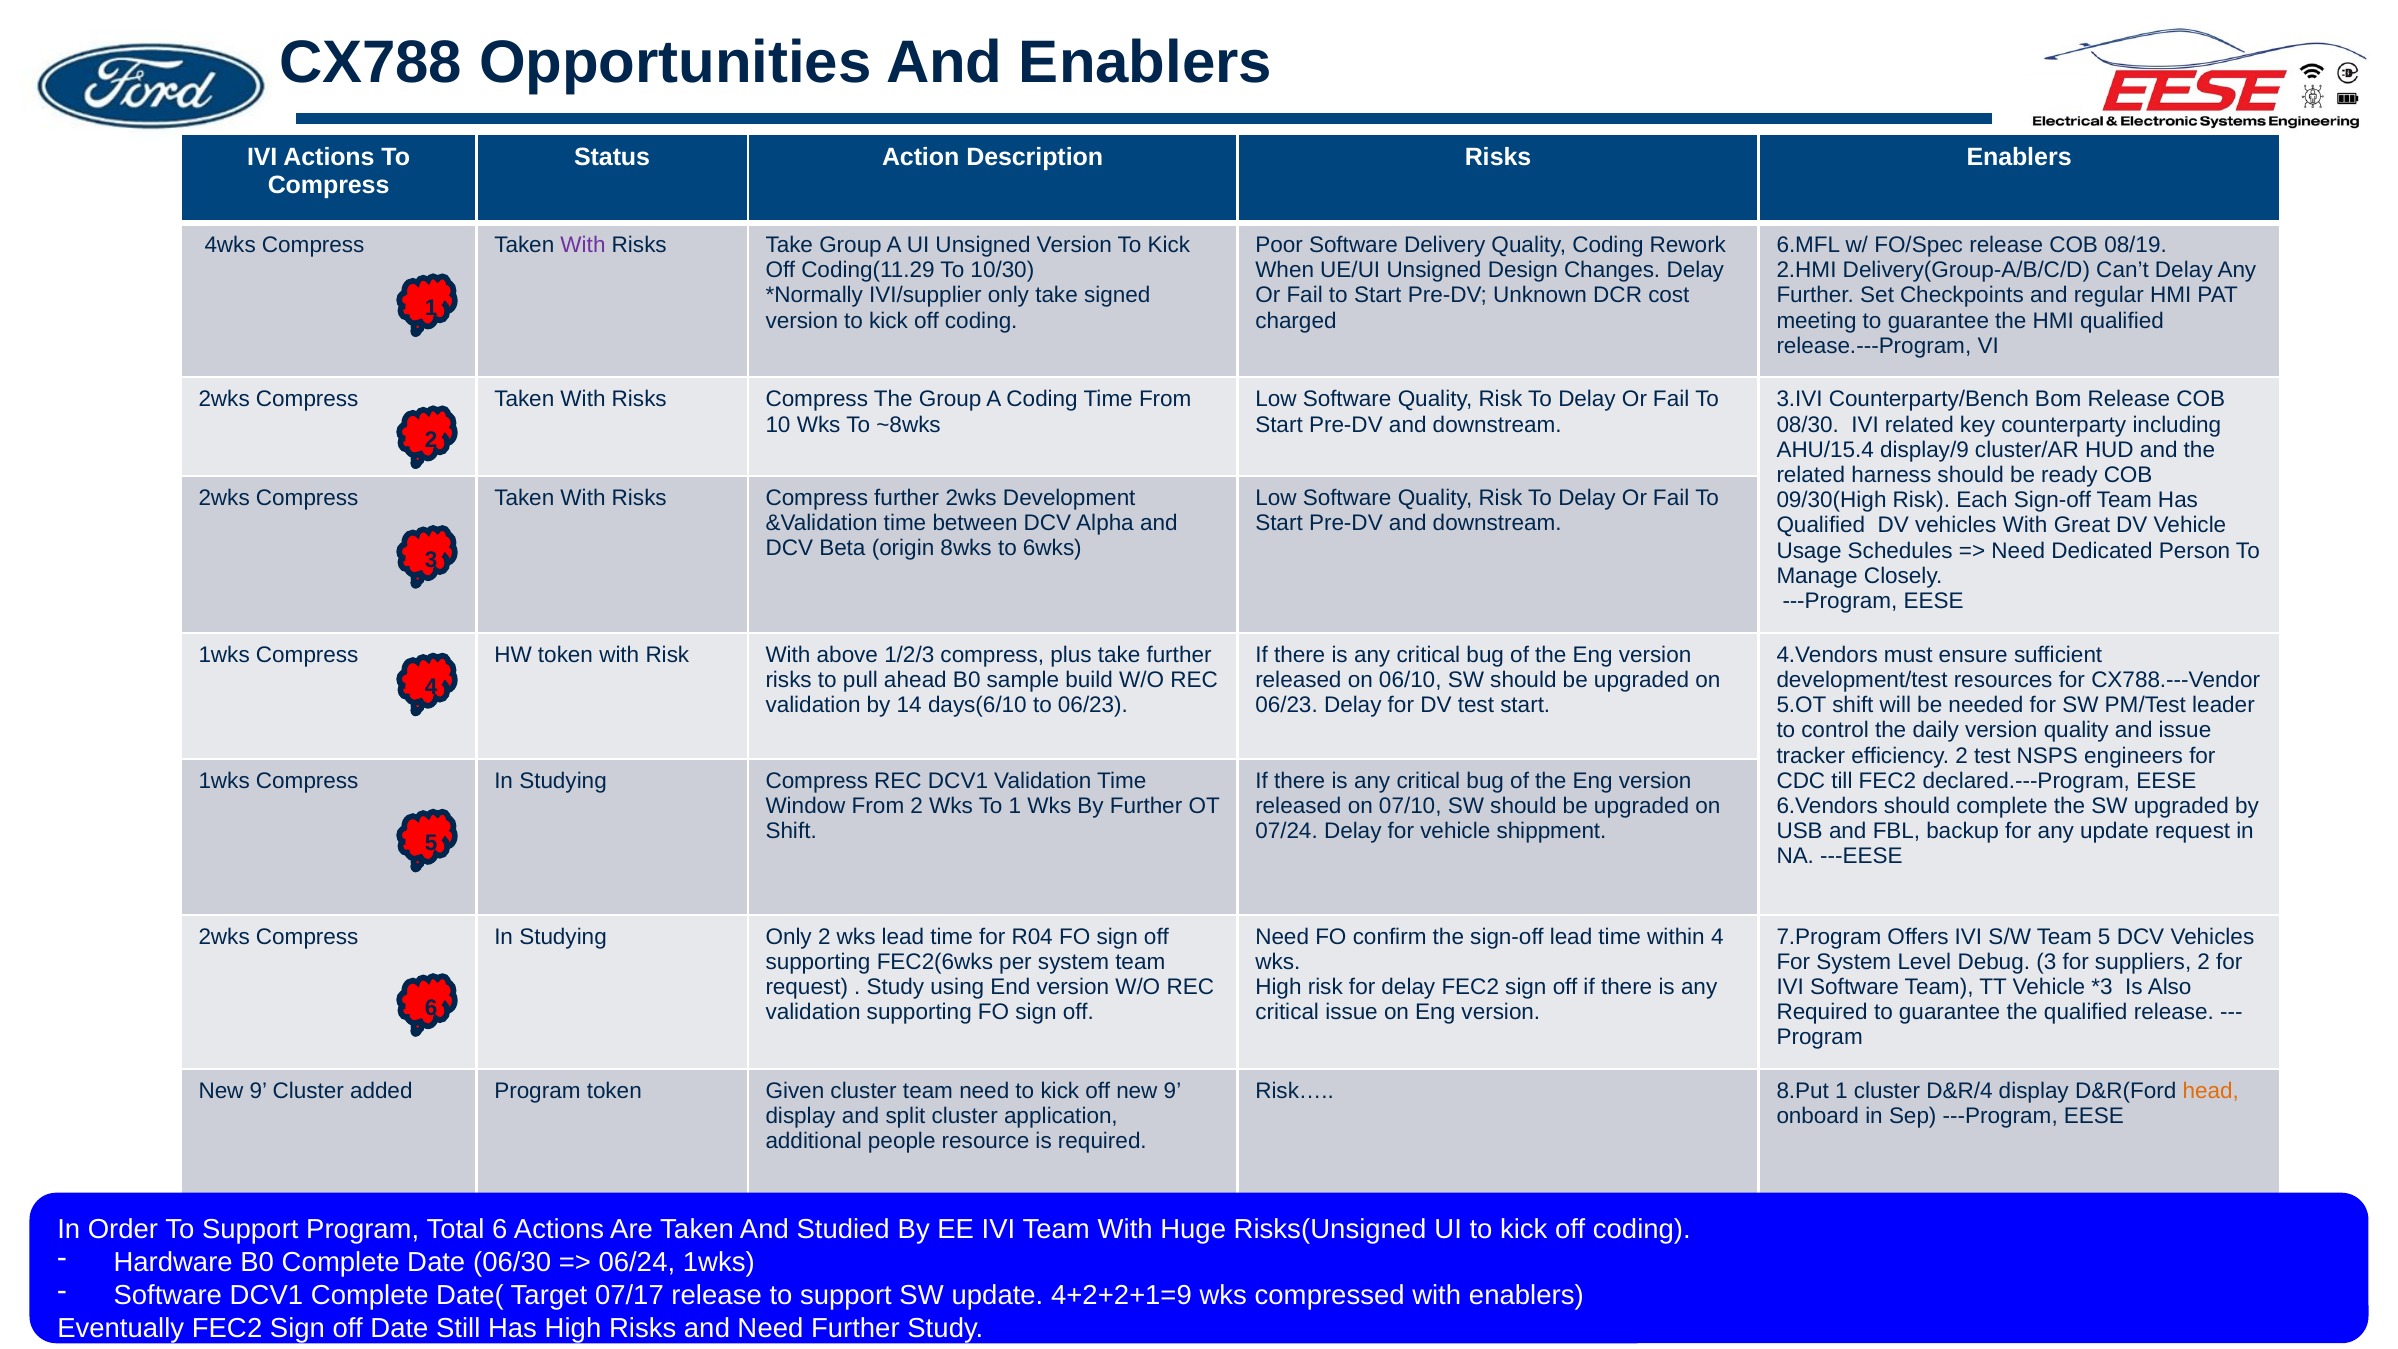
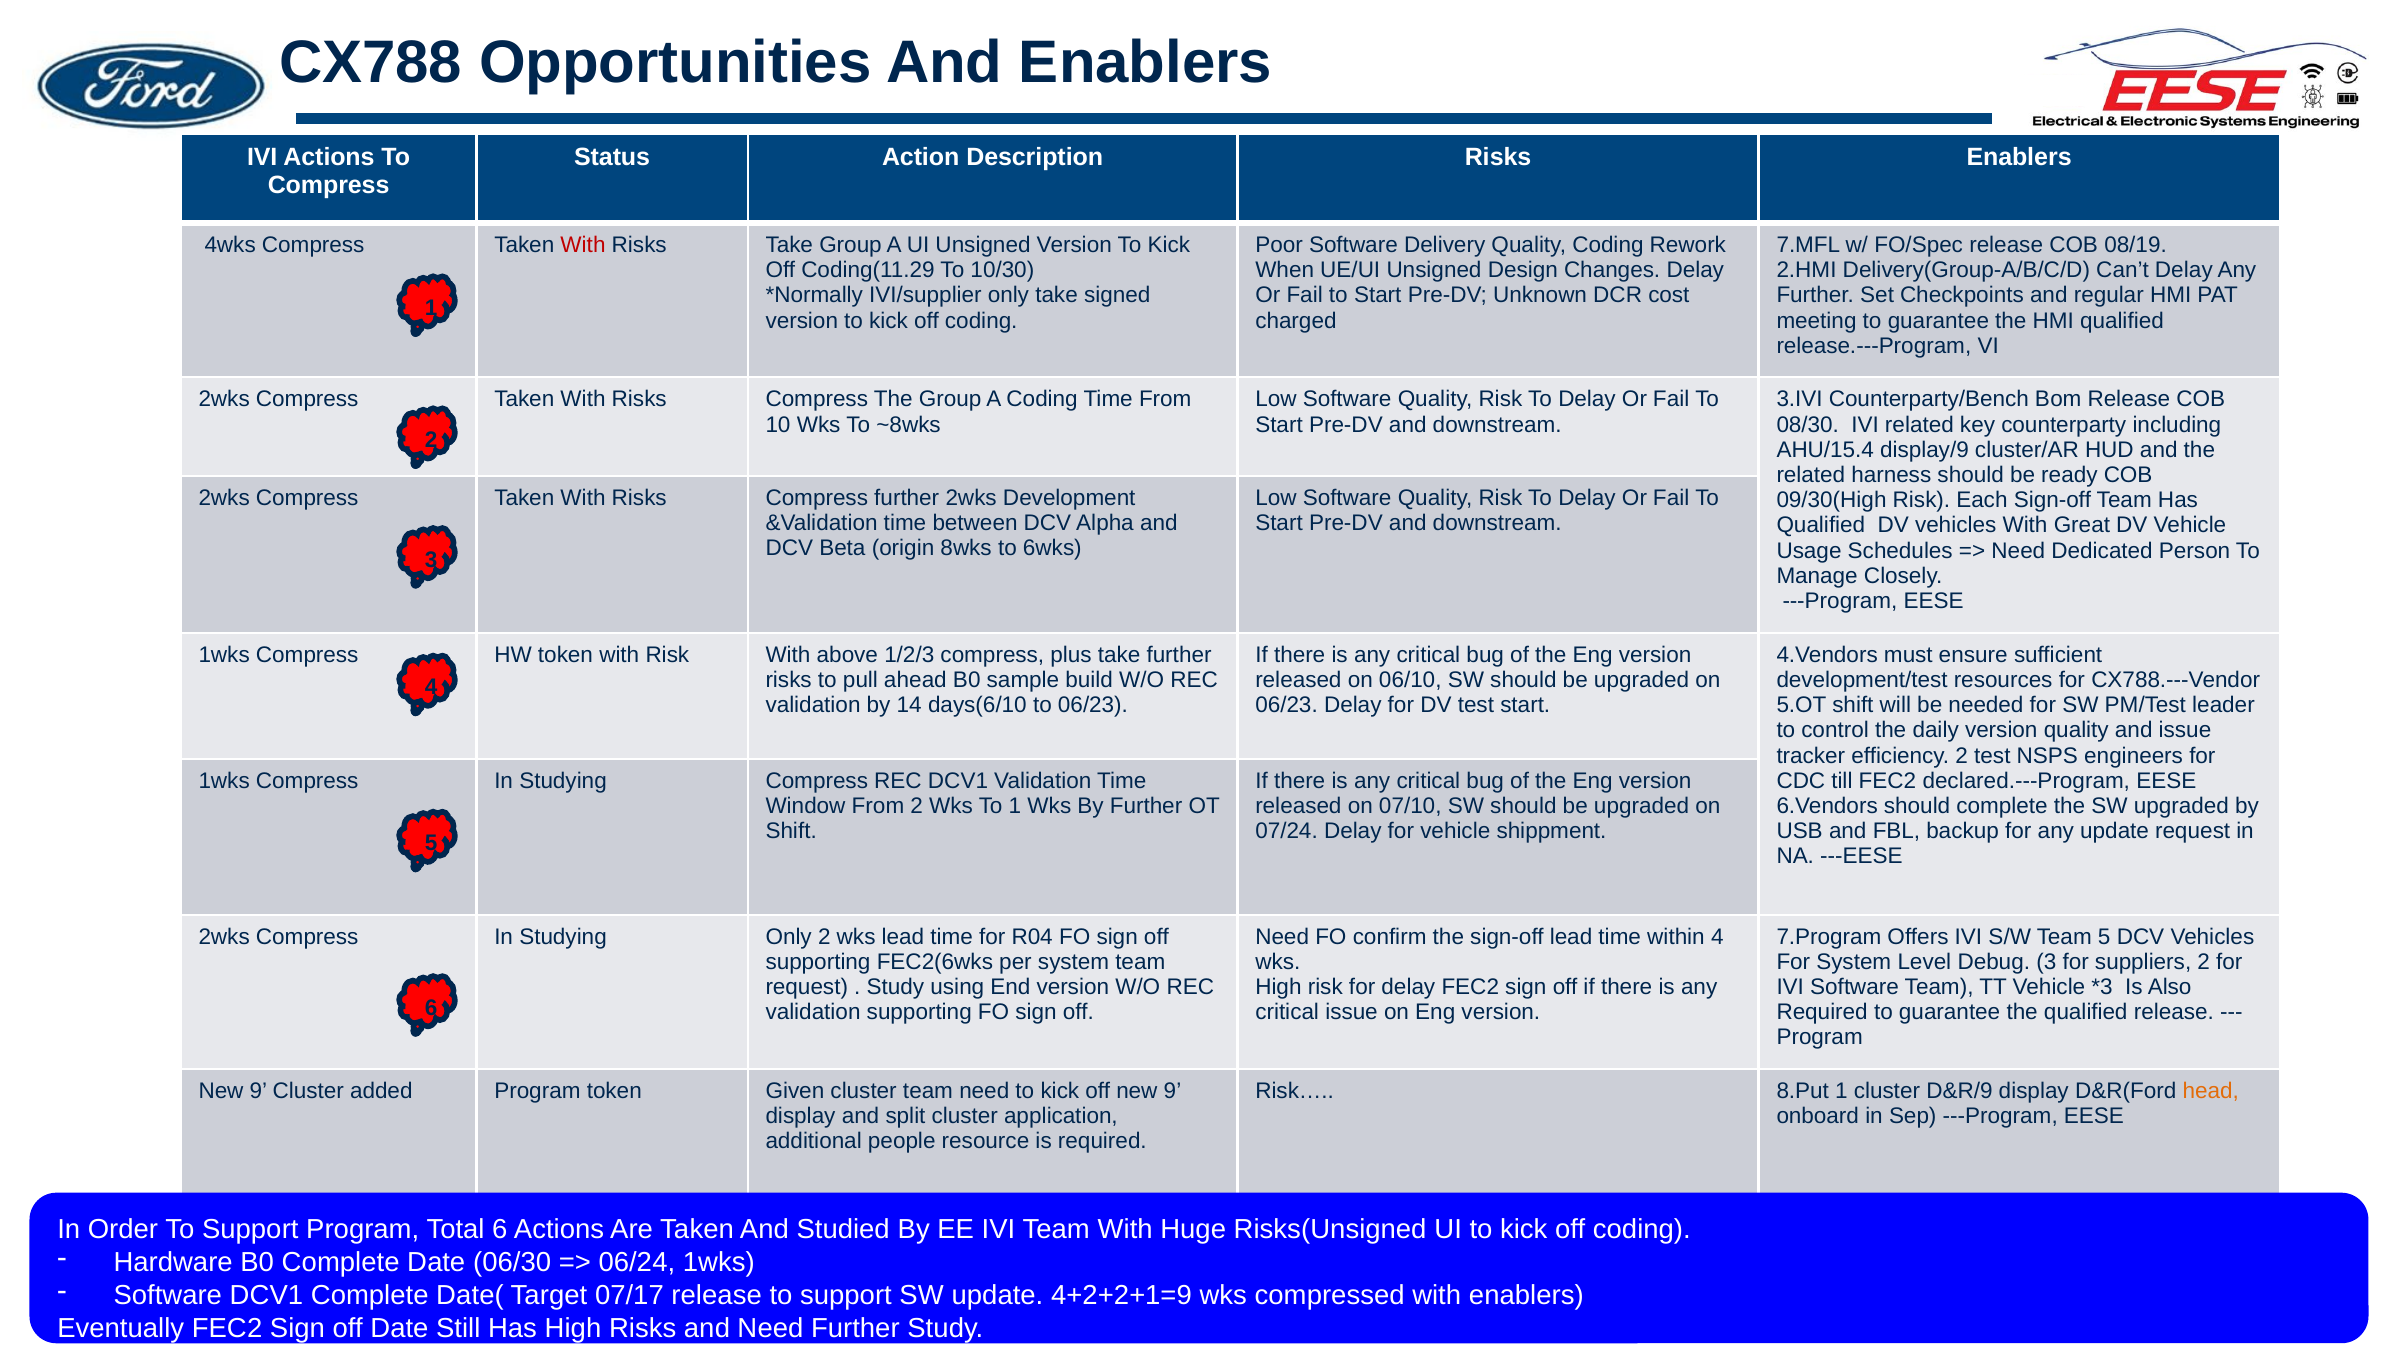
With at (583, 245) colour: purple -> red
6.MFL: 6.MFL -> 7.MFL
D&R/4: D&R/4 -> D&R/9
